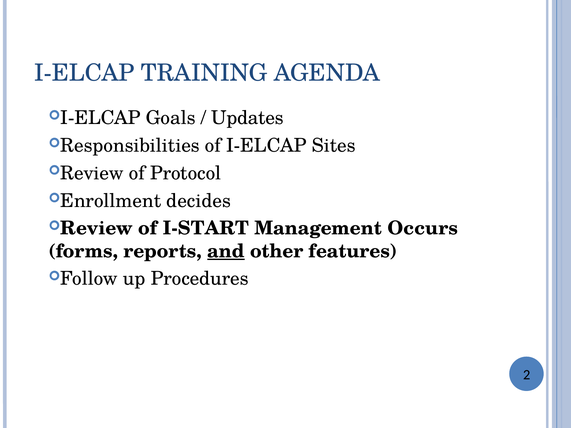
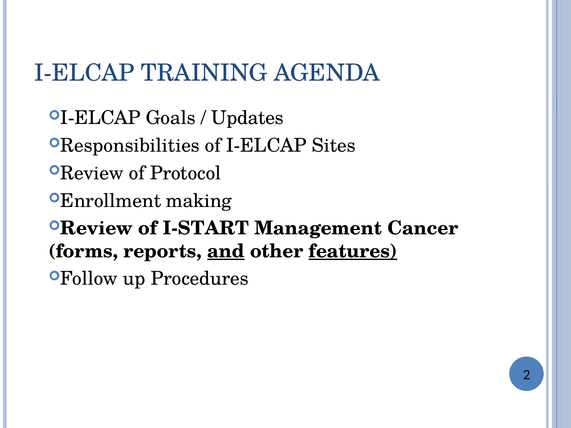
decides: decides -> making
Occurs: Occurs -> Cancer
features underline: none -> present
